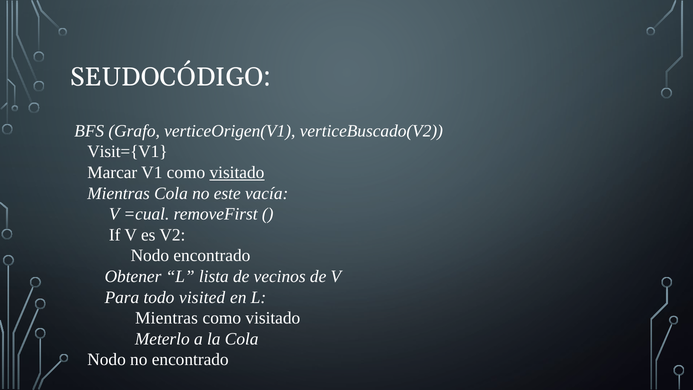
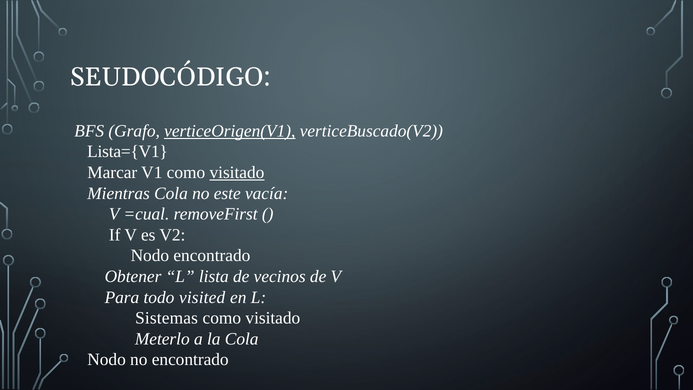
verticeOrigen(V1 underline: none -> present
Visit={V1: Visit={V1 -> Lista={V1
Mientras at (167, 318): Mientras -> Sistemas
